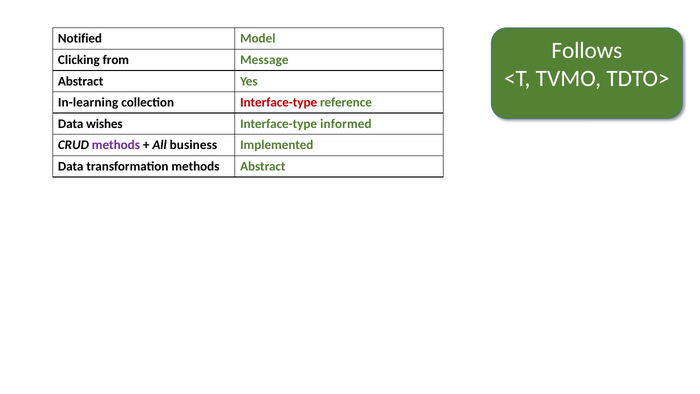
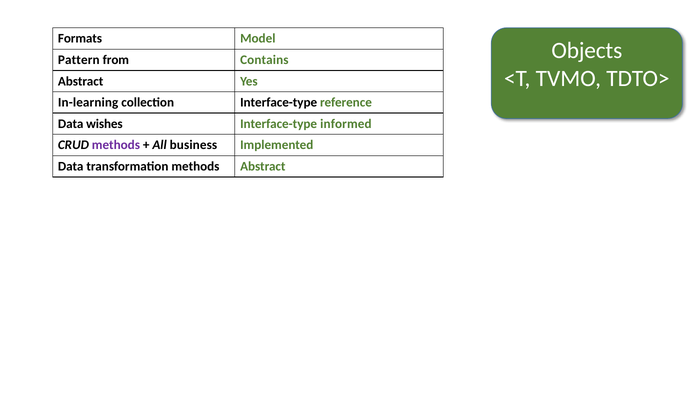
Notified: Notified -> Formats
Follows: Follows -> Objects
Clicking: Clicking -> Pattern
Message: Message -> Contains
Interface-type at (279, 102) colour: red -> black
